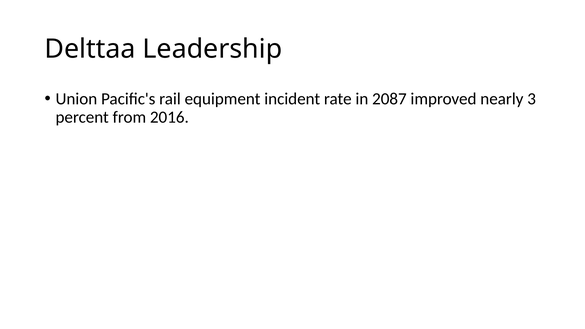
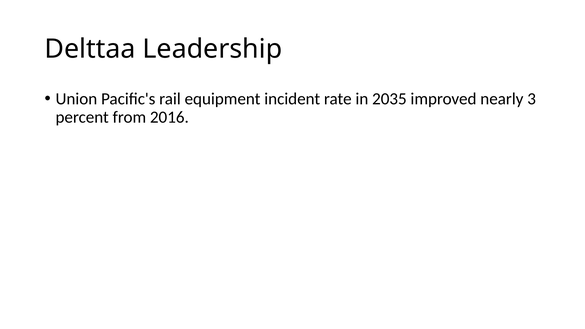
2087: 2087 -> 2035
